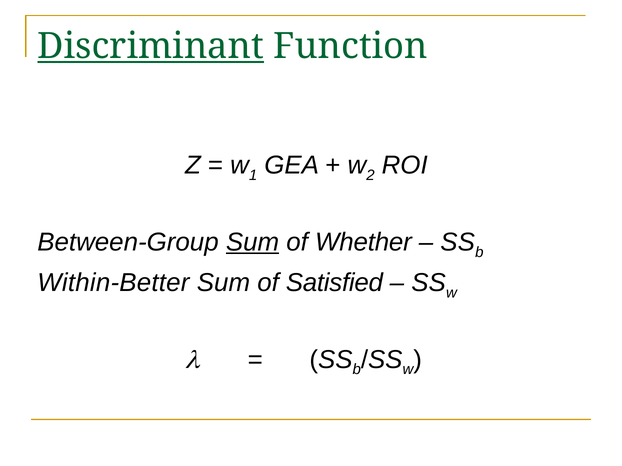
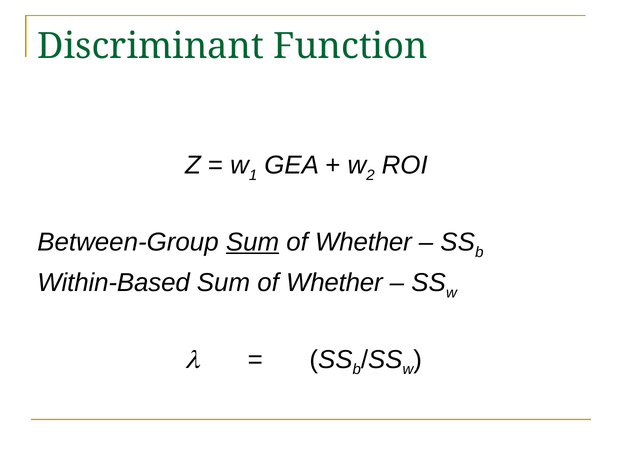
Discriminant underline: present -> none
Within-Better: Within-Better -> Within-Based
Satisfied at (334, 283): Satisfied -> Whether
